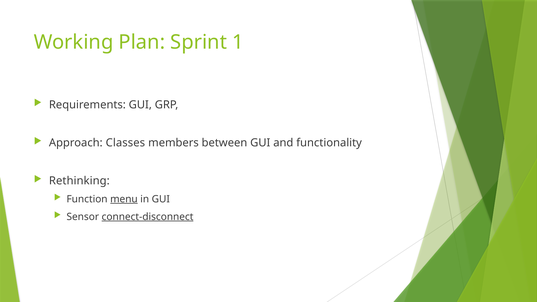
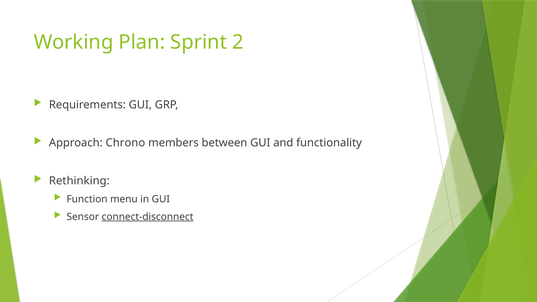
1: 1 -> 2
Classes: Classes -> Chrono
menu underline: present -> none
